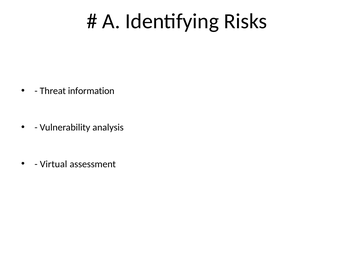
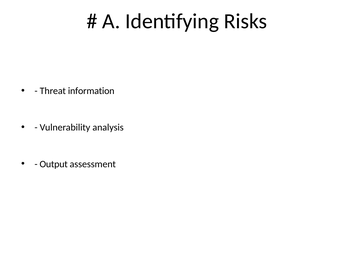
Virtual: Virtual -> Output
